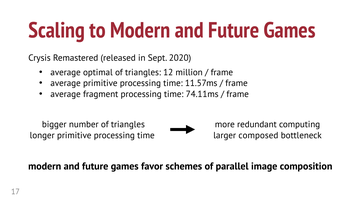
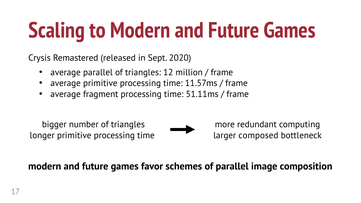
average optimal: optimal -> parallel
74.11ms: 74.11ms -> 51.11ms
